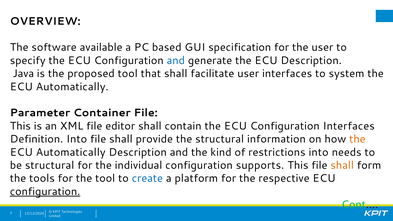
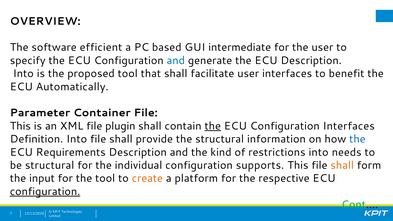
available: available -> efficient
specification: specification -> intermediate
Java at (23, 74): Java -> Into
system: system -> benefit
editor: editor -> plugin
the at (213, 126) underline: none -> present
the at (357, 139) colour: orange -> blue
Automatically at (71, 152): Automatically -> Requirements
tools: tools -> input
create colour: blue -> orange
